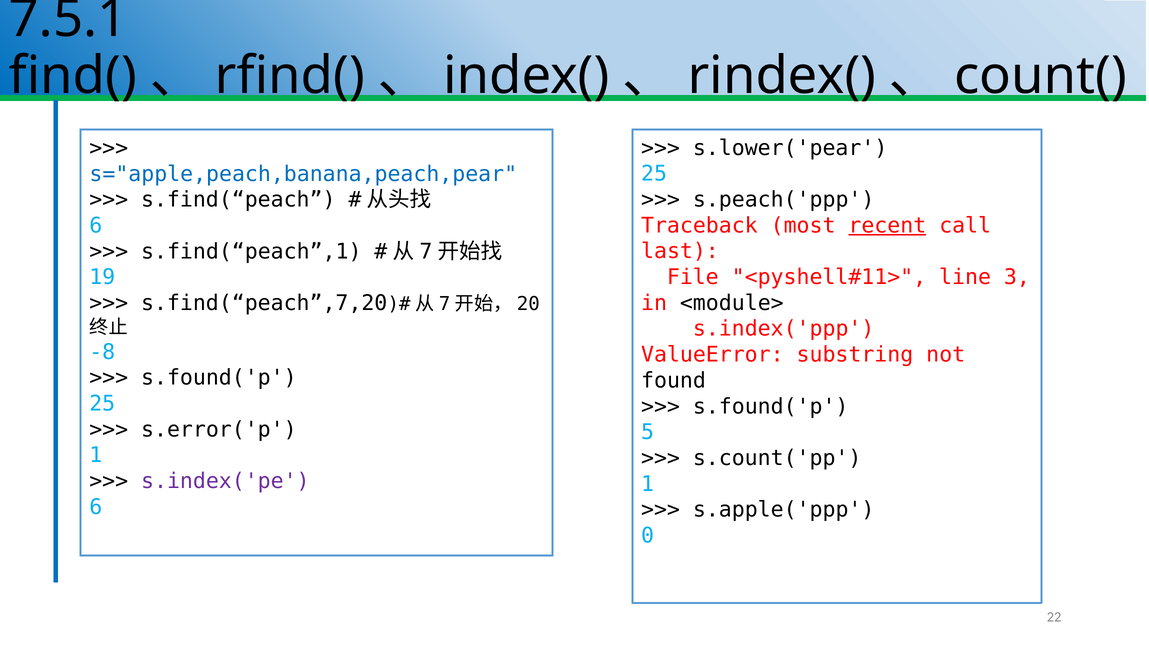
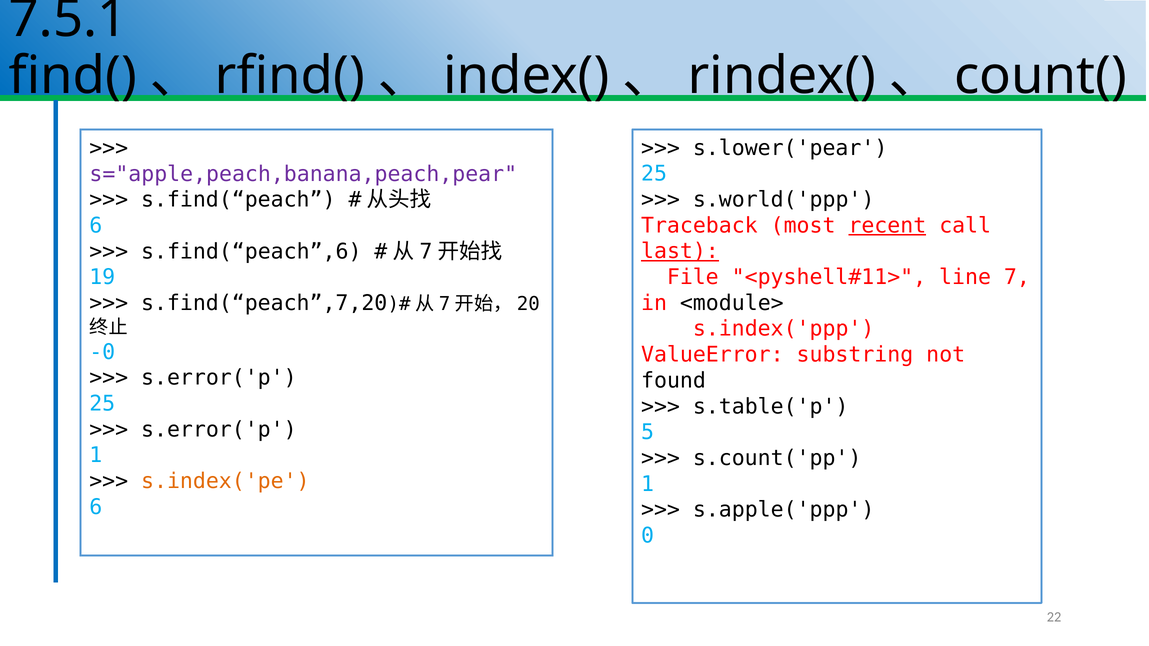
s="apple,peach,banana,peach,pear colour: blue -> purple
s.peach('ppp: s.peach('ppp -> s.world('ppp
last underline: none -> present
s.find(“peach”,1: s.find(“peach”,1 -> s.find(“peach”,6
3: 3 -> 7
-8: -8 -> -0
s.found('p at (219, 378): s.found('p -> s.error('p
s.found('p at (771, 407): s.found('p -> s.table('p
s.index('pe colour: purple -> orange
